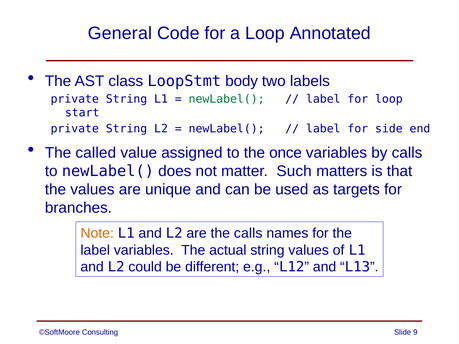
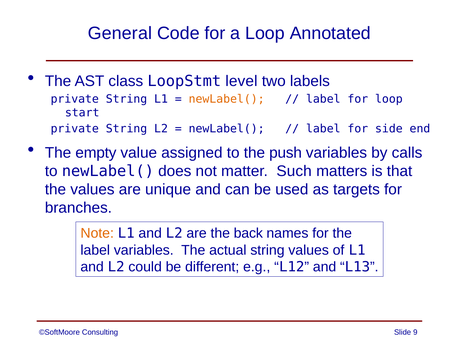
body: body -> level
newLabel( at (227, 99) colour: green -> orange
called: called -> empty
once: once -> push
the calls: calls -> back
